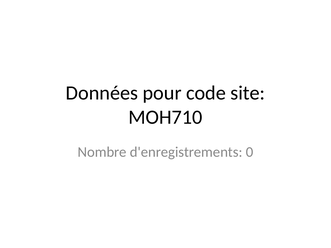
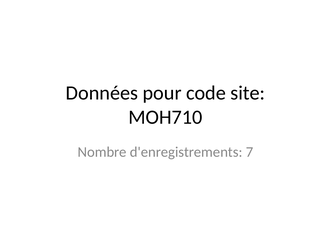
0: 0 -> 7
